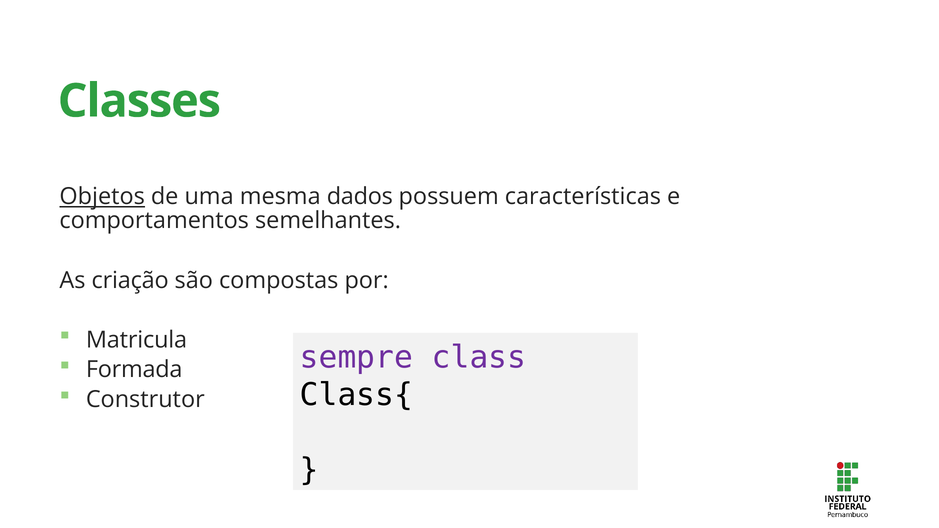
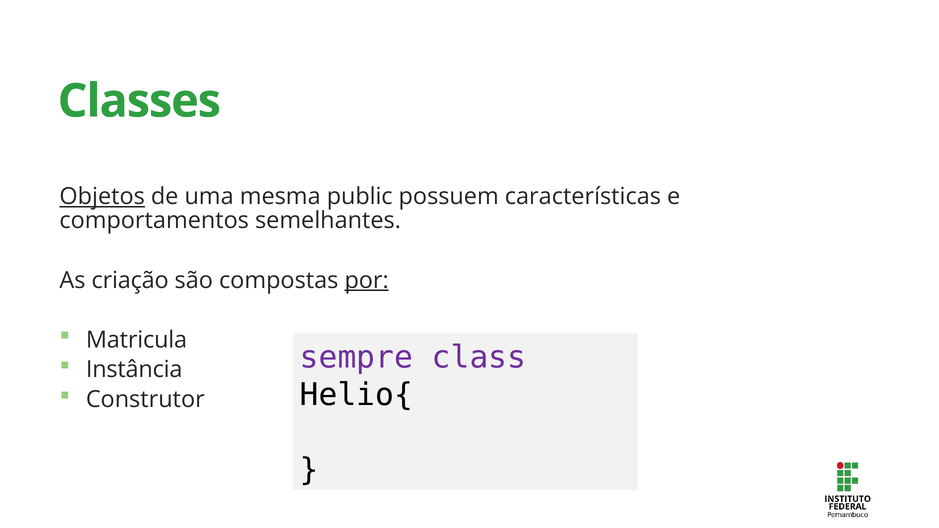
dados: dados -> public
por underline: none -> present
Formada: Formada -> Instância
Class{: Class{ -> Helio{
